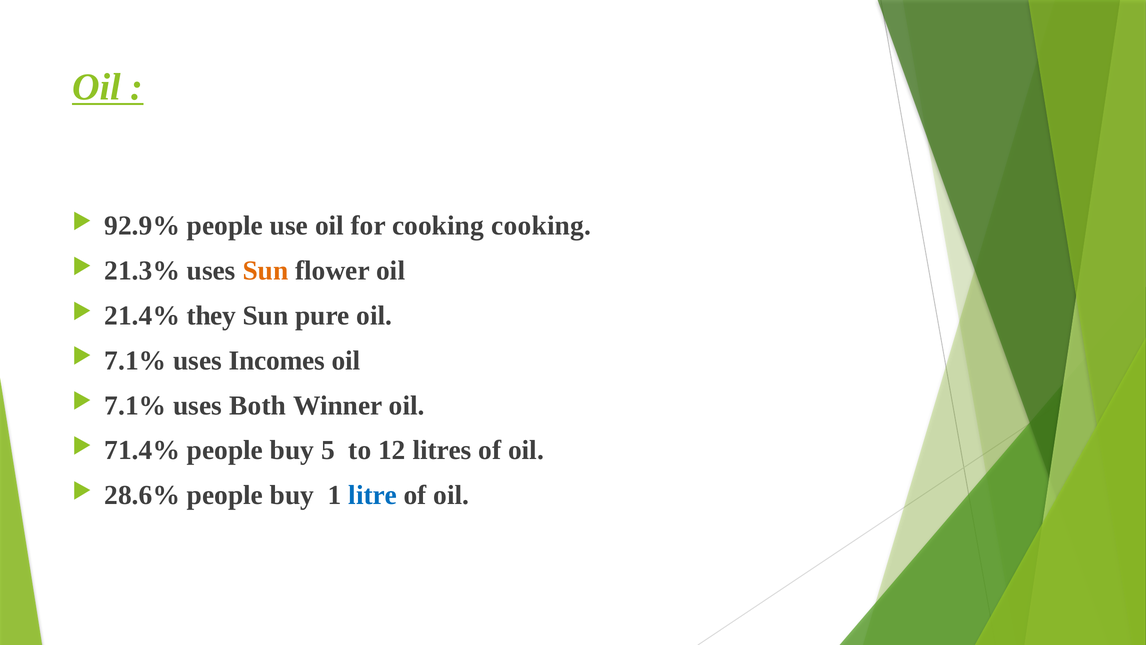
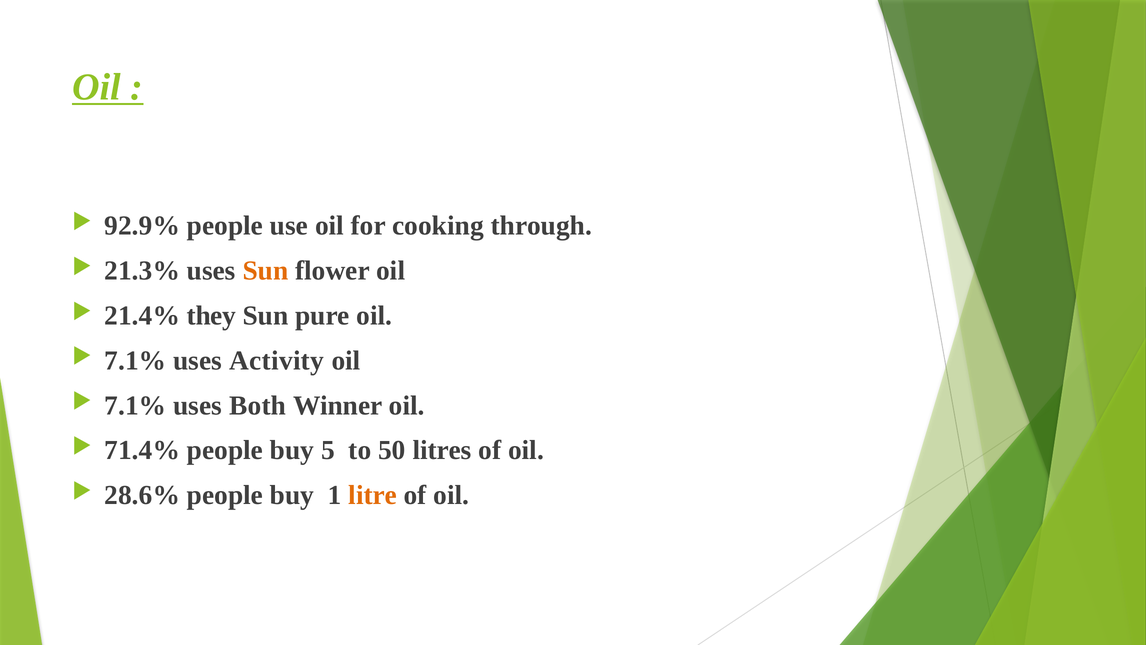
cooking cooking: cooking -> through
Incomes: Incomes -> Activity
12: 12 -> 50
litre colour: blue -> orange
